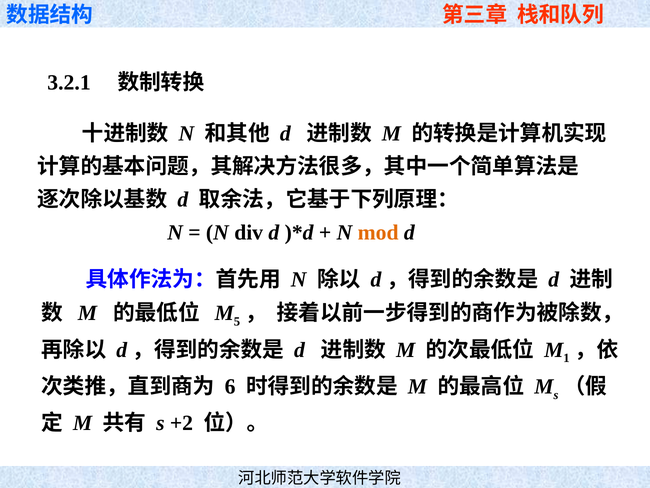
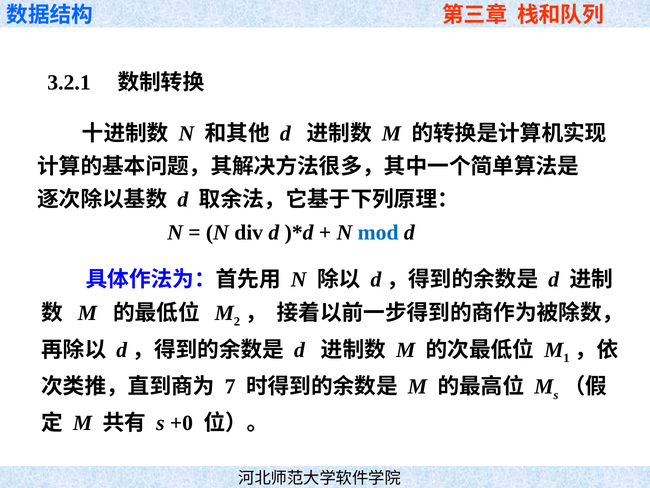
mod colour: orange -> blue
5: 5 -> 2
6: 6 -> 7
+2: +2 -> +0
